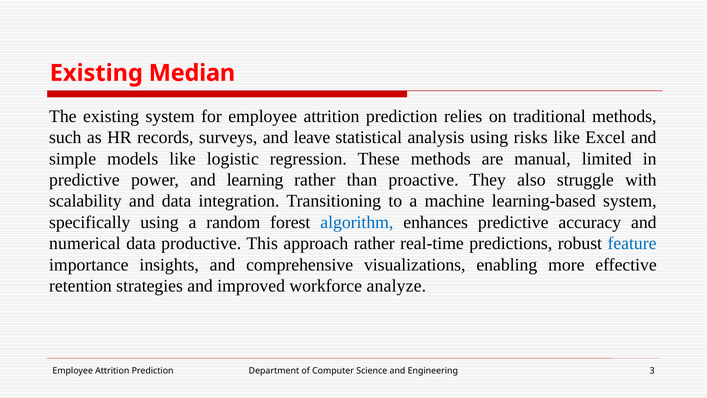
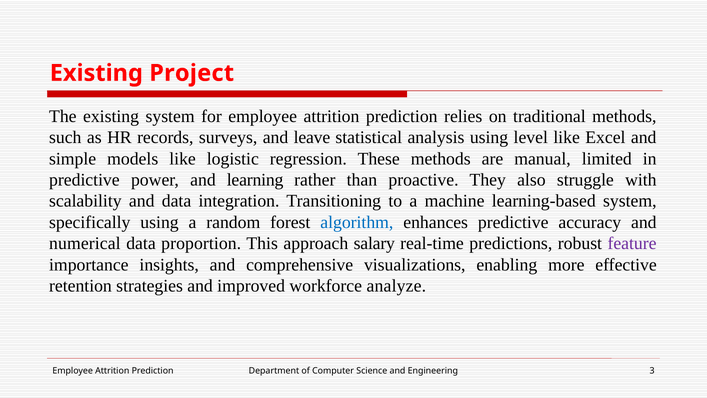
Median: Median -> Project
risks: risks -> level
productive: productive -> proportion
approach rather: rather -> salary
feature colour: blue -> purple
